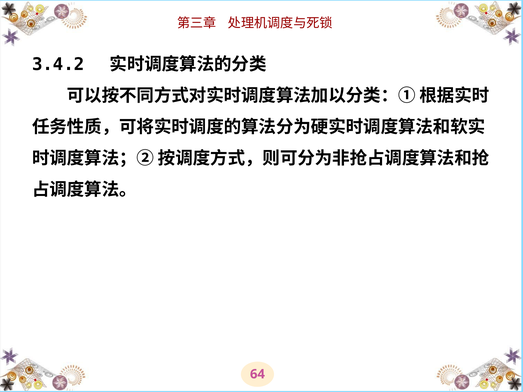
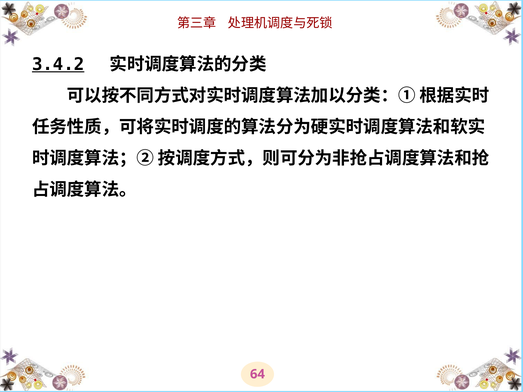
3.4.2 underline: none -> present
